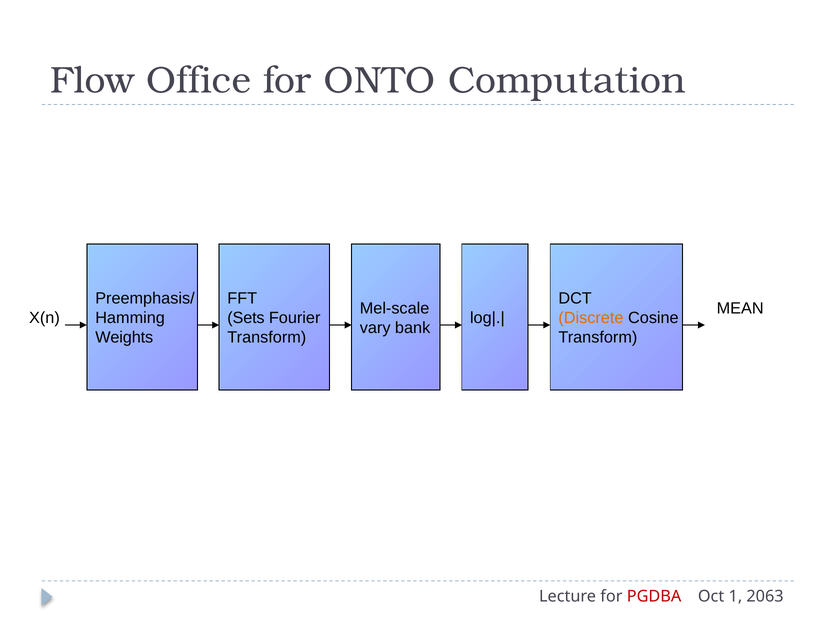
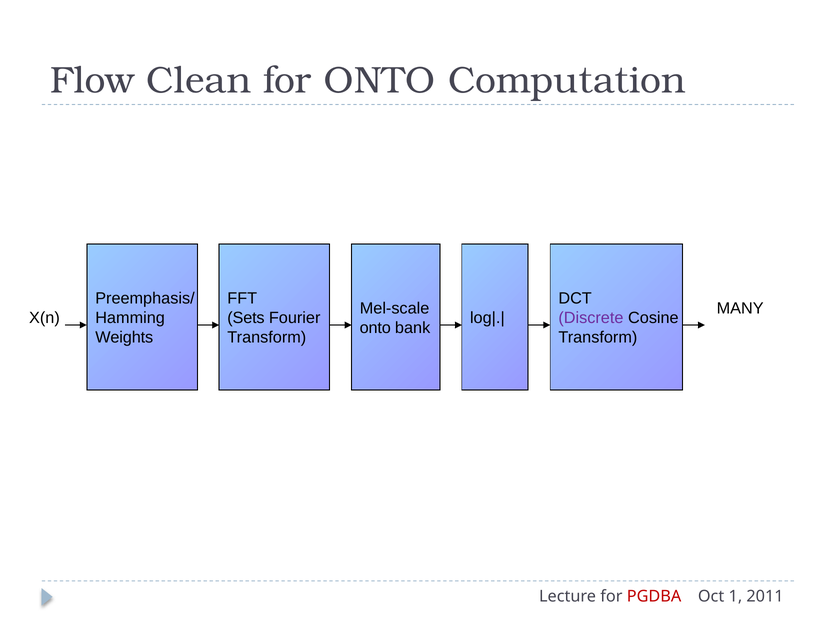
Office: Office -> Clean
MEAN: MEAN -> MANY
Discrete colour: orange -> purple
vary at (375, 328): vary -> onto
2063: 2063 -> 2011
